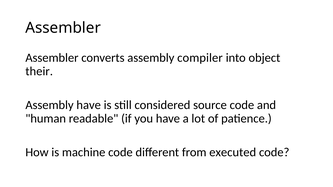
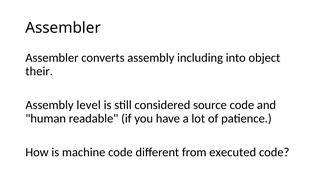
compiler: compiler -> including
Assembly have: have -> level
